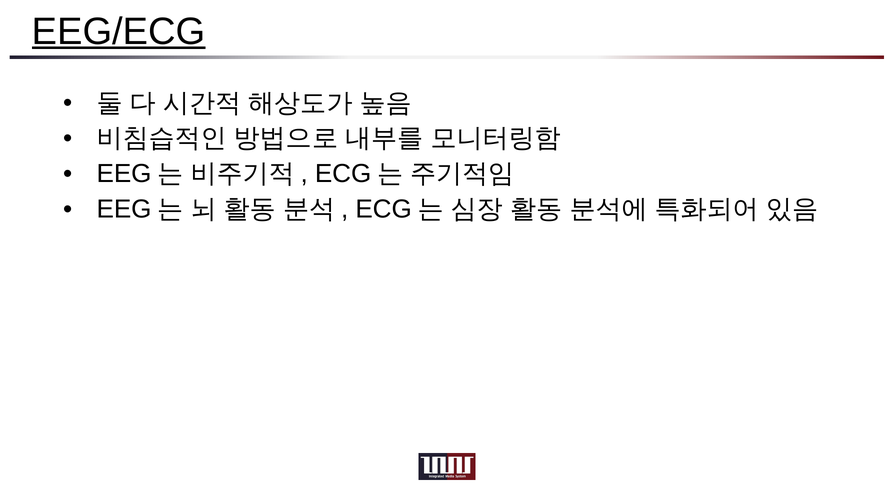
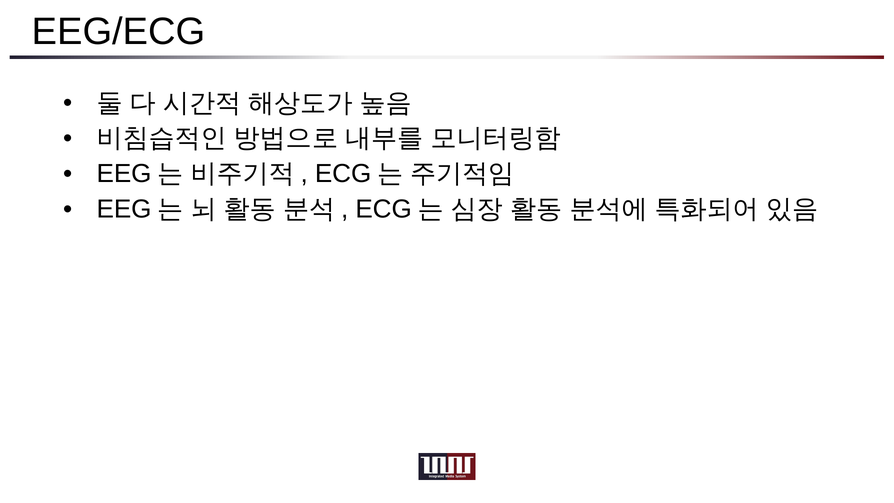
EEG/ECG underline: present -> none
